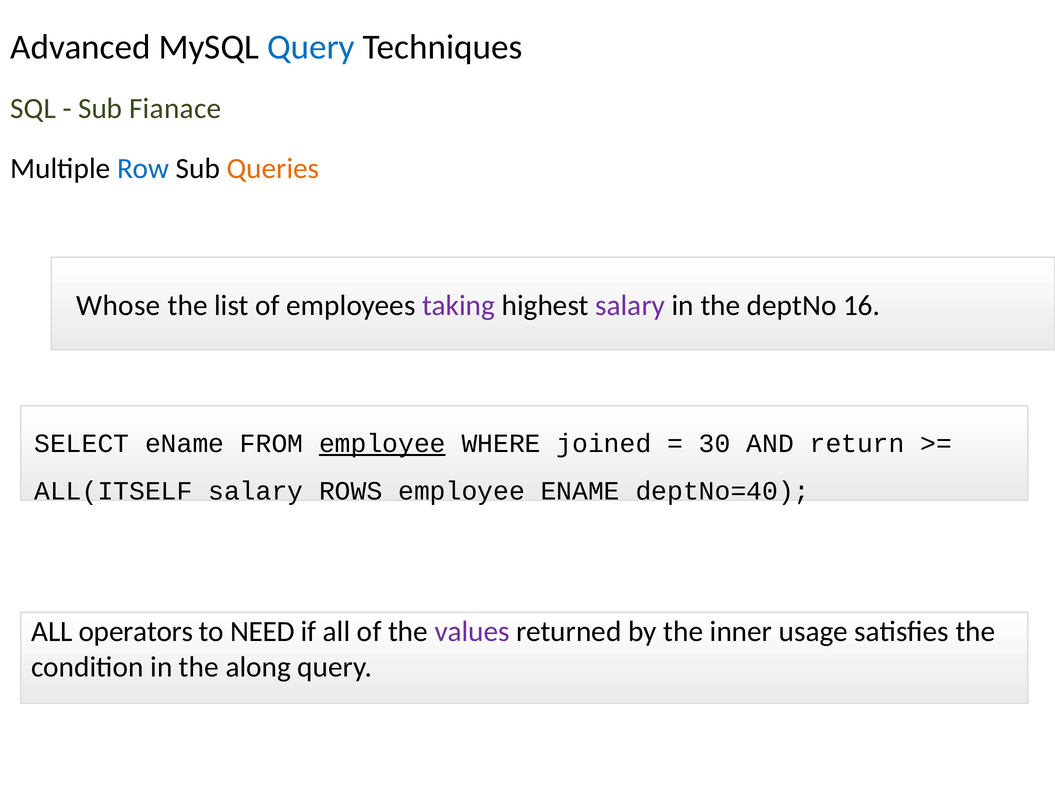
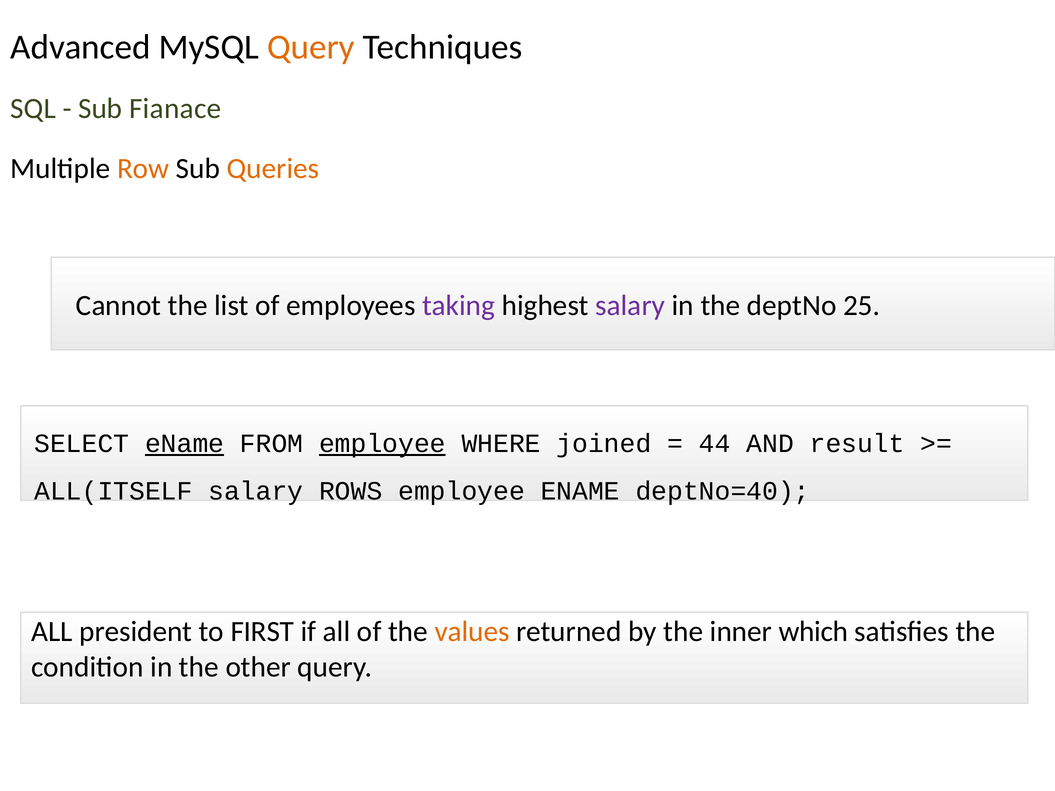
Query at (311, 47) colour: blue -> orange
Row colour: blue -> orange
Whose: Whose -> Cannot
16: 16 -> 25
eName at (185, 444) underline: none -> present
30: 30 -> 44
return: return -> result
operators: operators -> president
NEED: NEED -> FIRST
values colour: purple -> orange
usage: usage -> which
along: along -> other
